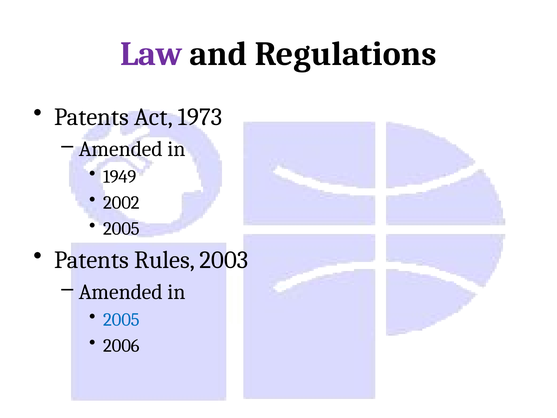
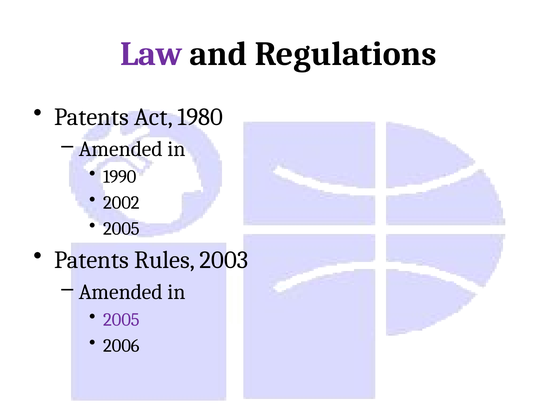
1973: 1973 -> 1980
1949: 1949 -> 1990
2005 at (121, 319) colour: blue -> purple
